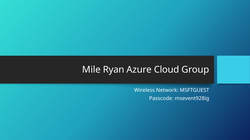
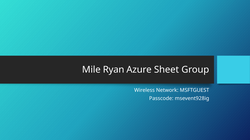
Cloud: Cloud -> Sheet
